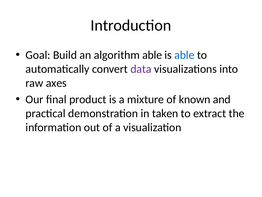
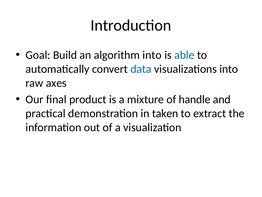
algorithm able: able -> into
data colour: purple -> blue
known: known -> handle
